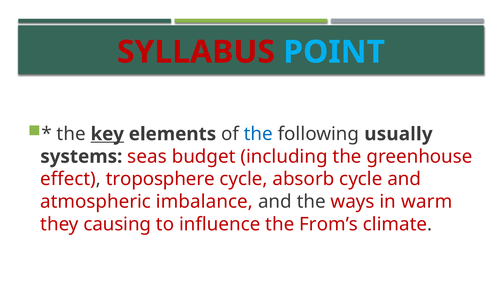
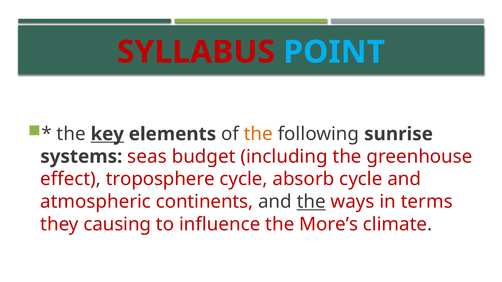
the at (258, 134) colour: blue -> orange
usually: usually -> sunrise
imbalance: imbalance -> continents
the at (311, 202) underline: none -> present
warm: warm -> terms
From’s: From’s -> More’s
